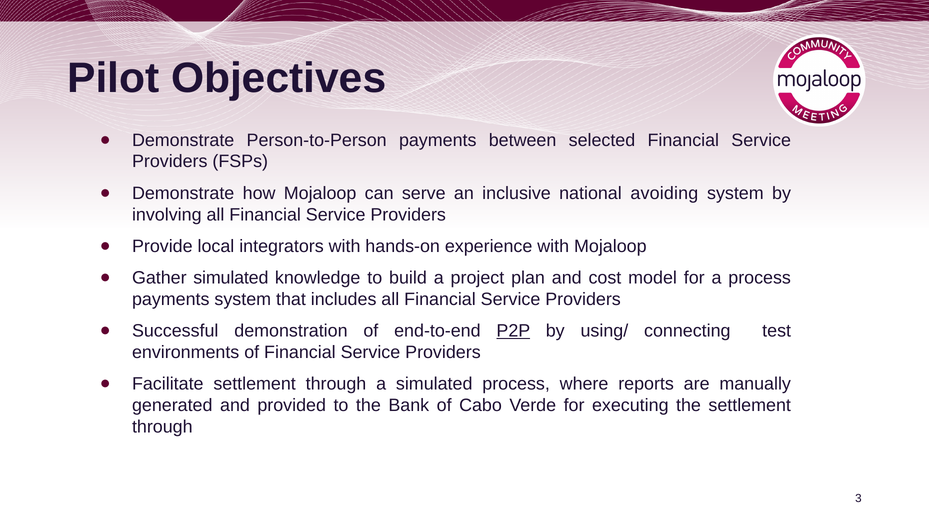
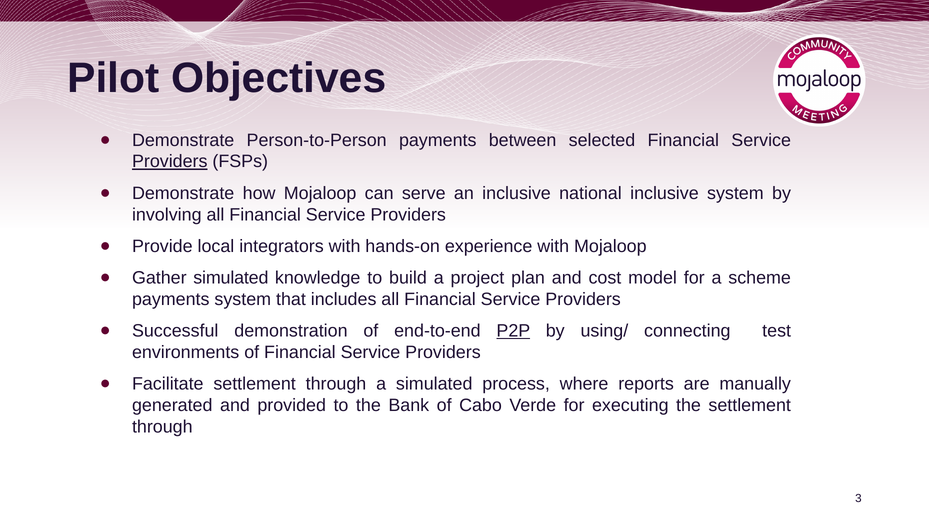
Providers at (170, 162) underline: none -> present
national avoiding: avoiding -> inclusive
a process: process -> scheme
